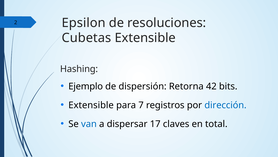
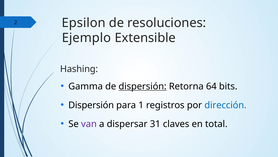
Cubetas: Cubetas -> Ejemplo
Ejemplo: Ejemplo -> Gamma
dispersión at (143, 86) underline: none -> present
42: 42 -> 64
Extensible at (91, 105): Extensible -> Dispersión
7: 7 -> 1
van colour: blue -> purple
17: 17 -> 31
